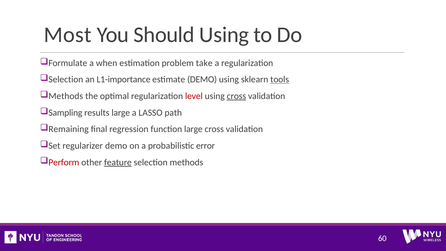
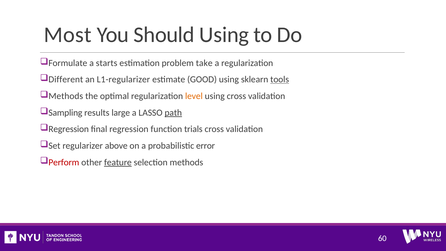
when: when -> starts
Selection at (66, 79): Selection -> Different
L1-importance: L1-importance -> L1-regularizer
estimate DEMO: DEMO -> GOOD
level colour: red -> orange
cross at (236, 96) underline: present -> none
path underline: none -> present
Remaining at (69, 129): Remaining -> Regression
function large: large -> trials
regularizer demo: demo -> above
